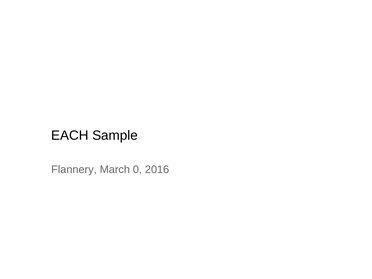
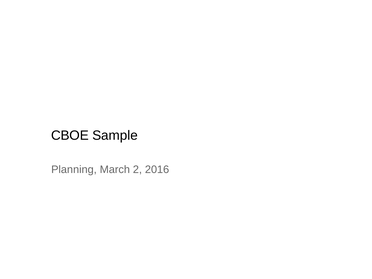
EACH: EACH -> CBOE
Flannery: Flannery -> Planning
0: 0 -> 2
